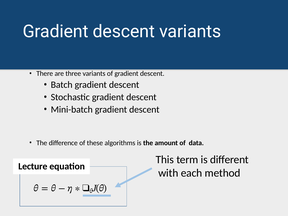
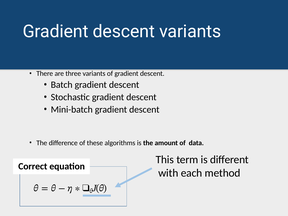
Lecture: Lecture -> Correct
